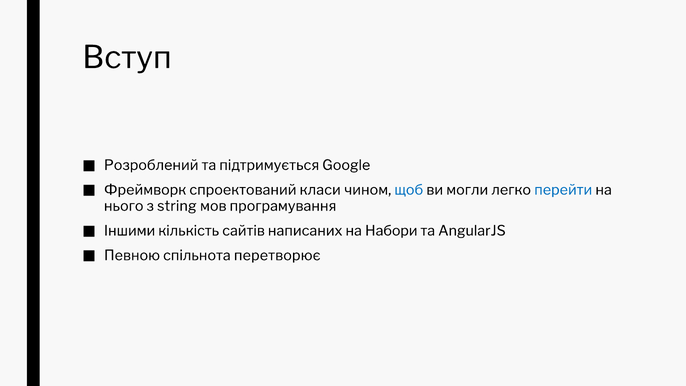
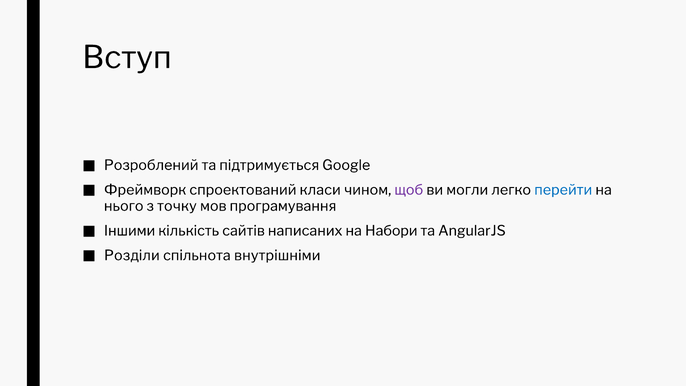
щоб colour: blue -> purple
string: string -> точку
Певною: Певною -> Розділи
перетворює: перетворює -> внутрішніми
